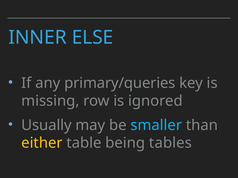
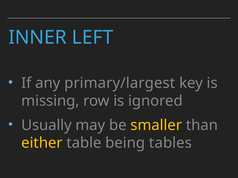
ELSE: ELSE -> LEFT
primary/queries: primary/queries -> primary/largest
smaller colour: light blue -> yellow
